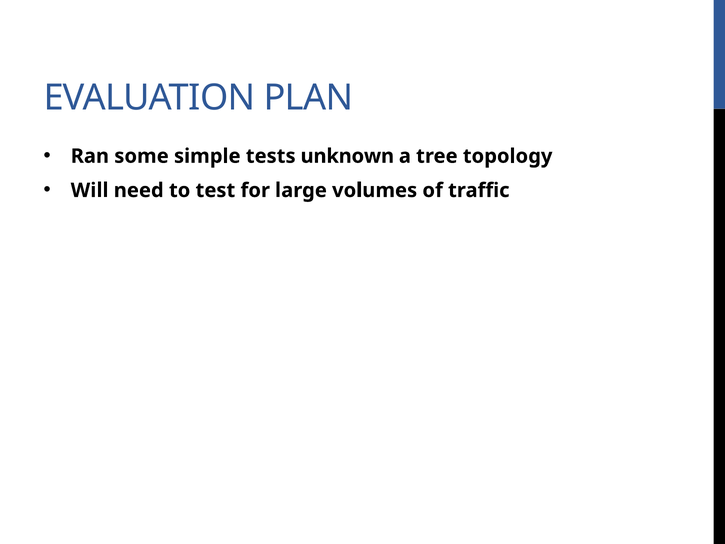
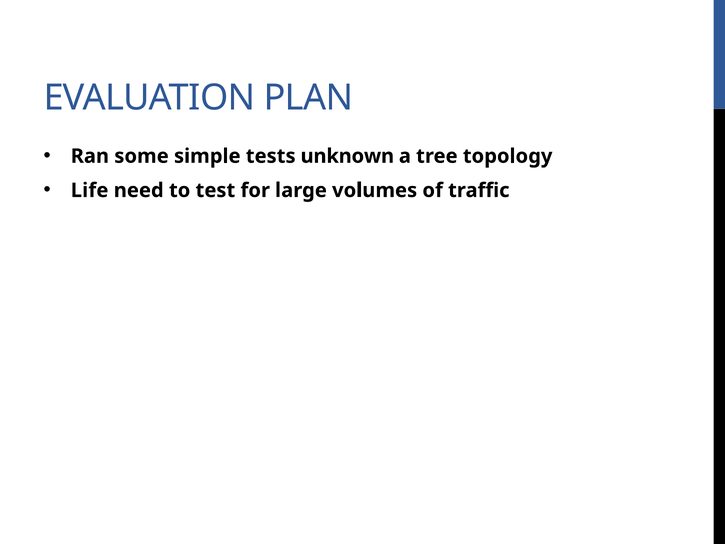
Will: Will -> Life
